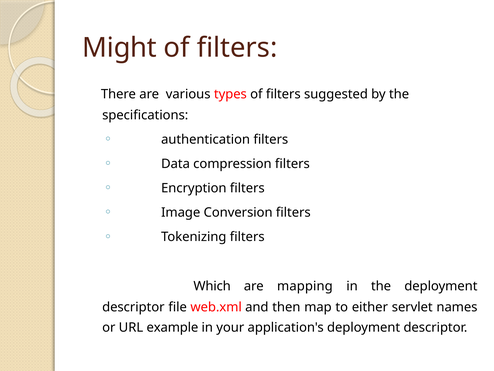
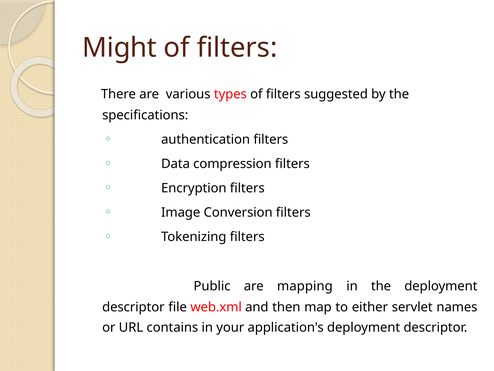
Which: Which -> Public
example: example -> contains
